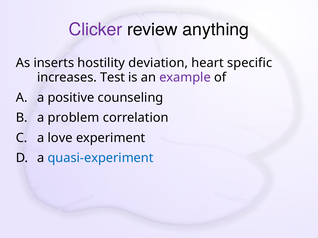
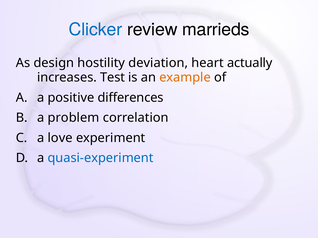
Clicker colour: purple -> blue
anything: anything -> marrieds
inserts: inserts -> design
specific: specific -> actually
example colour: purple -> orange
counseling: counseling -> differences
